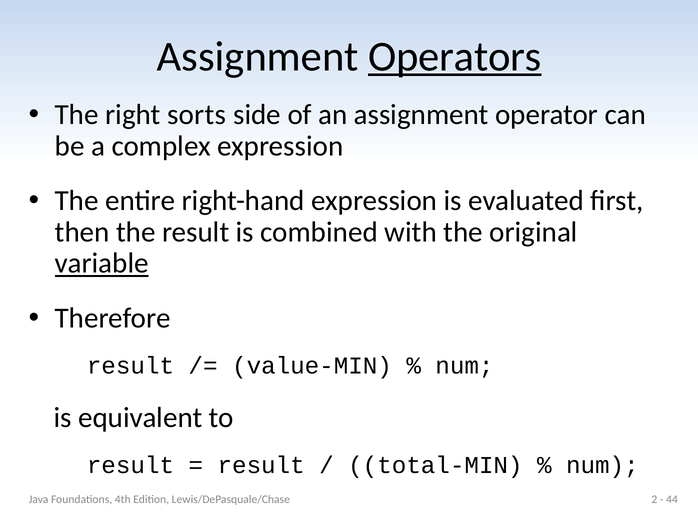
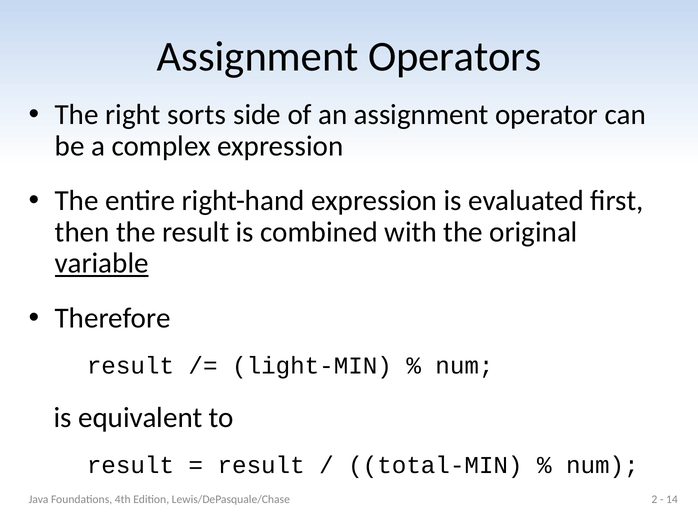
Operators underline: present -> none
value-MIN: value-MIN -> light-MIN
44: 44 -> 14
